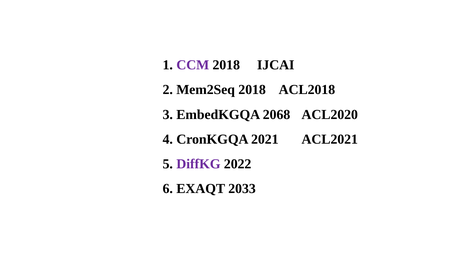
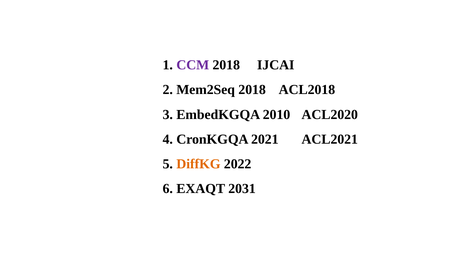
2068: 2068 -> 2010
DiffKG colour: purple -> orange
2033: 2033 -> 2031
